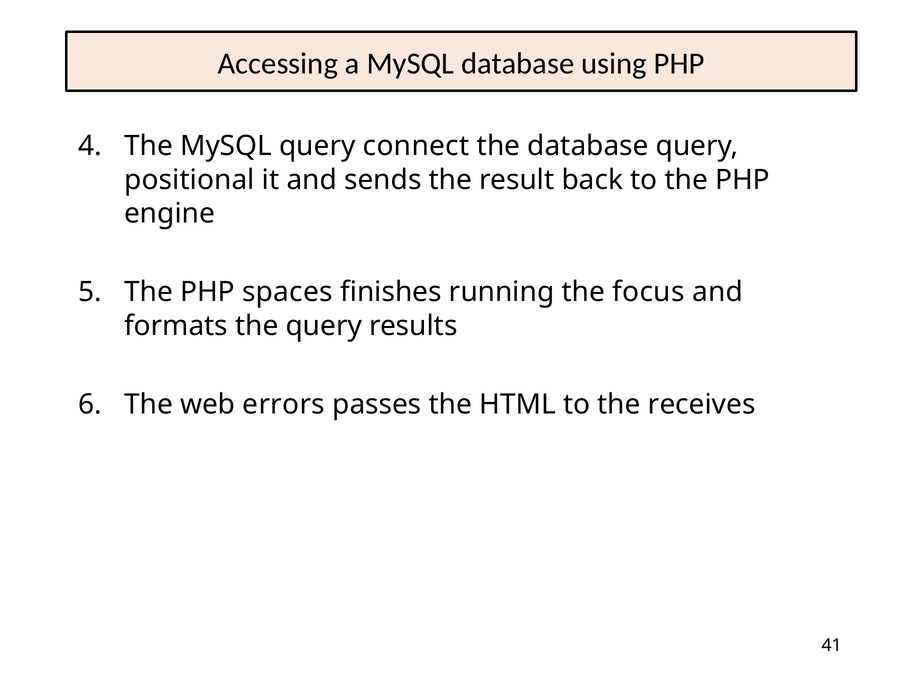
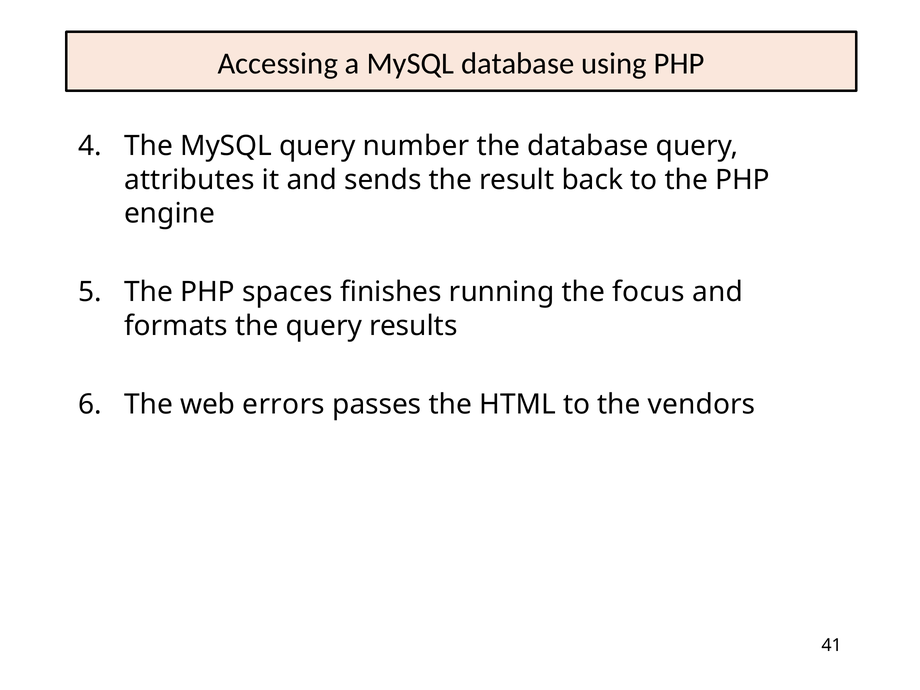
connect: connect -> number
positional: positional -> attributes
receives: receives -> vendors
